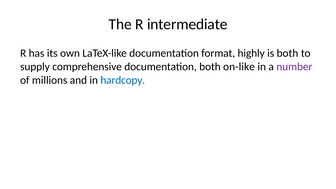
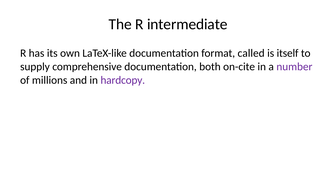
highly: highly -> called
is both: both -> itself
on-like: on-like -> on-cite
hardcopy colour: blue -> purple
